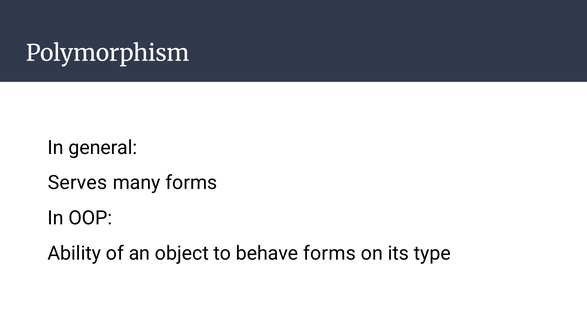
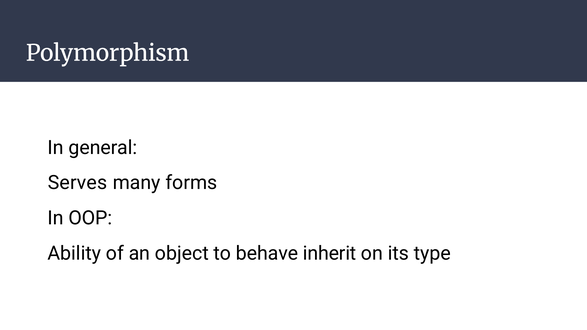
behave forms: forms -> inherit
